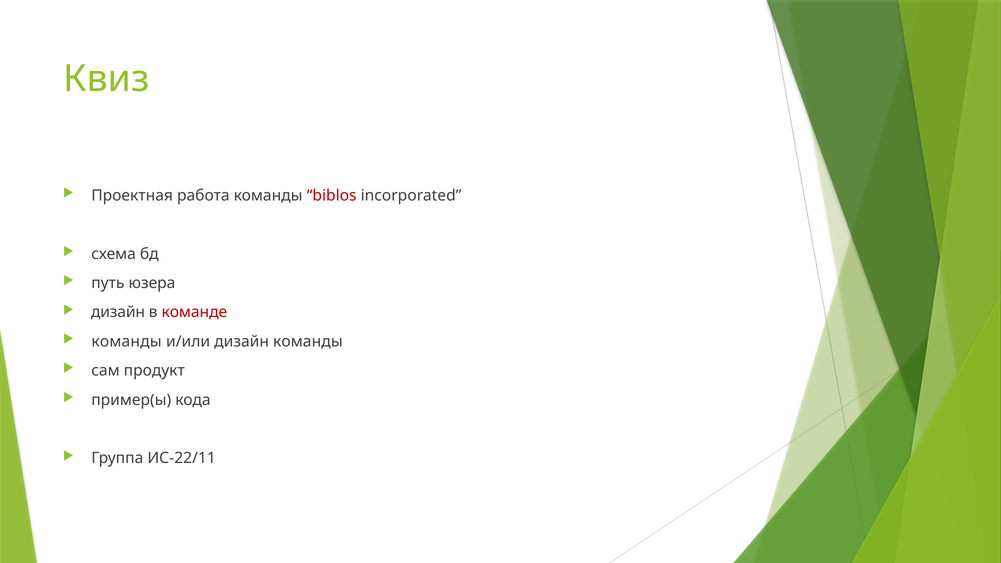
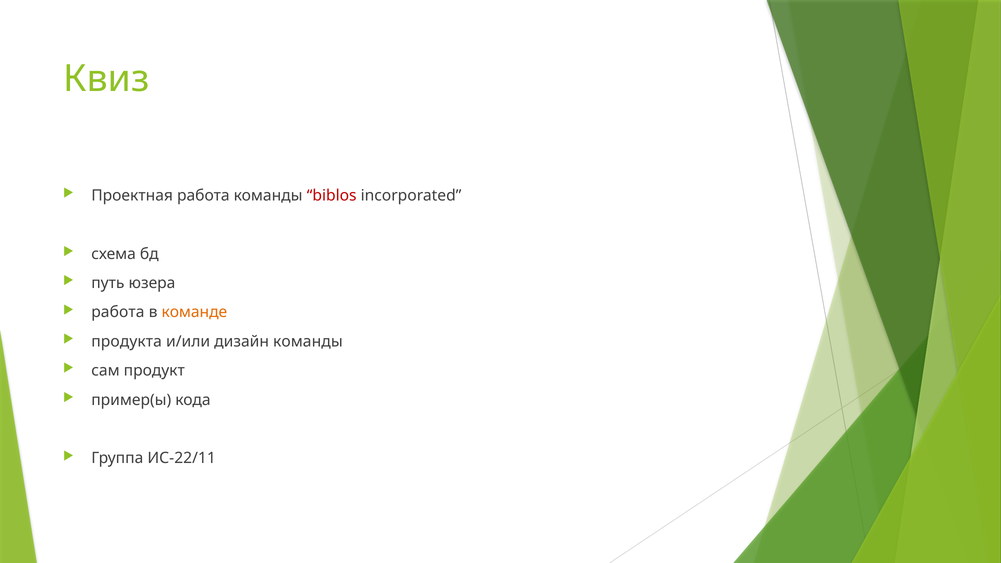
дизайн at (118, 312): дизайн -> работа
команде colour: red -> orange
команды at (127, 342): команды -> продукта
